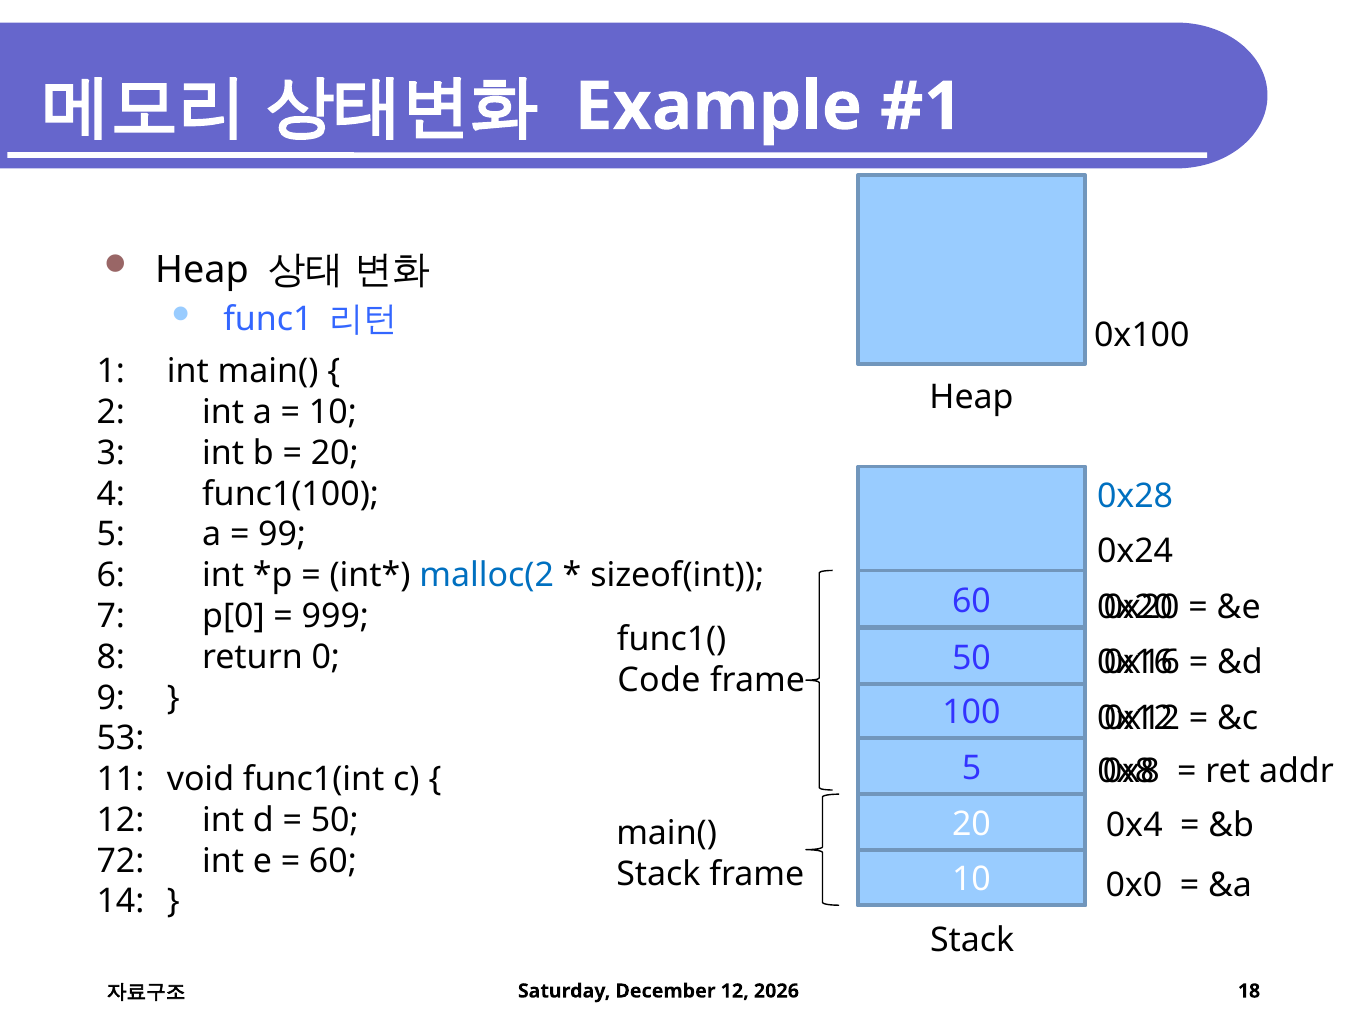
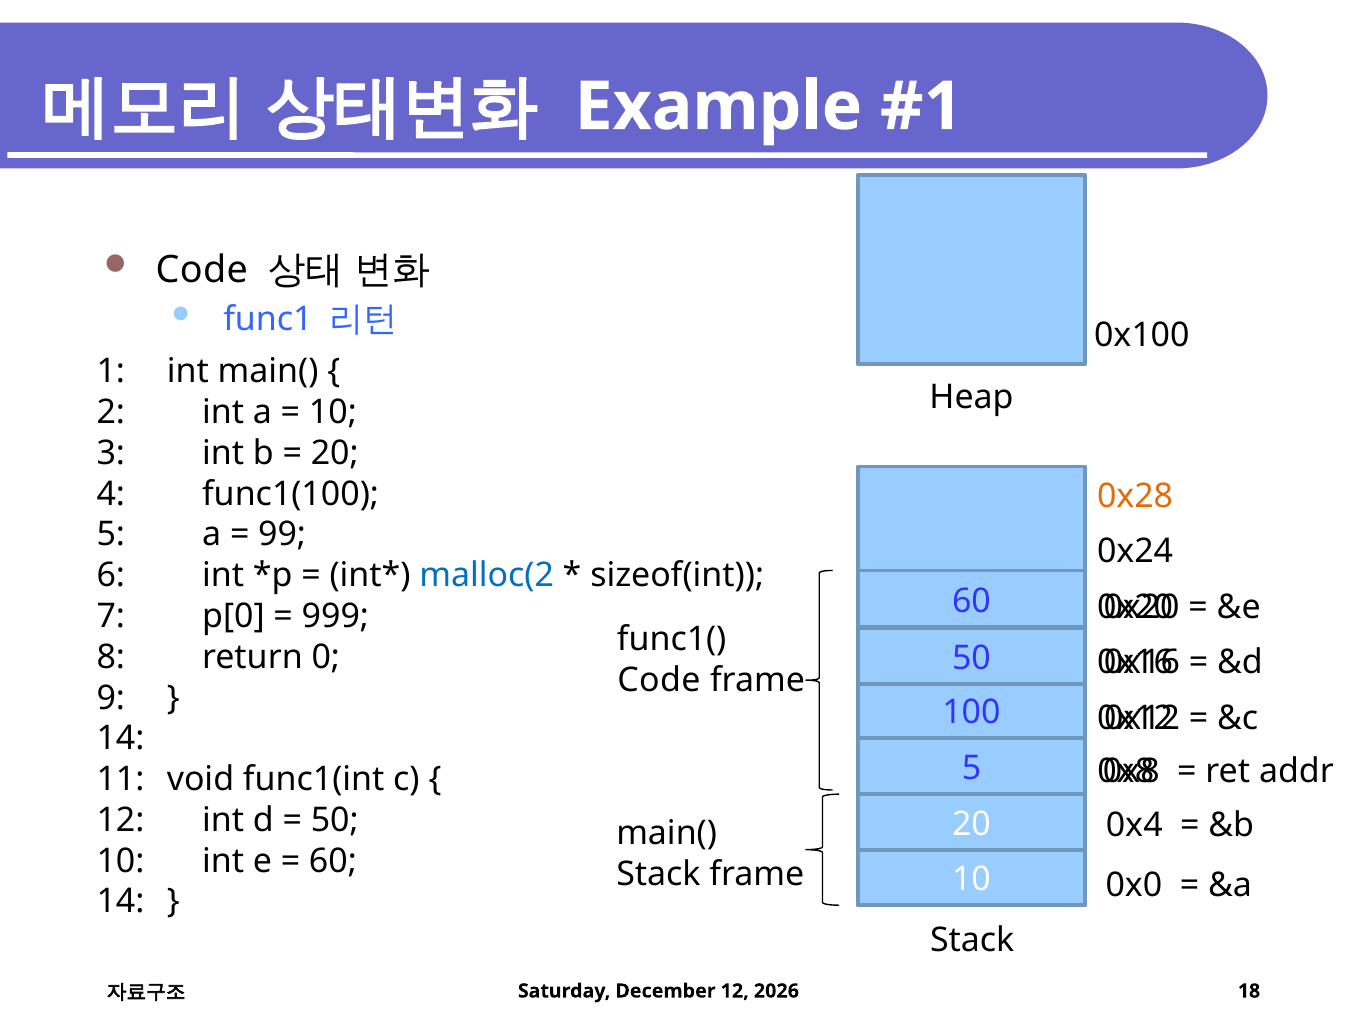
Heap at (202, 270): Heap -> Code
0x28 colour: blue -> orange
53 at (121, 738): 53 -> 14
72 at (121, 860): 72 -> 10
